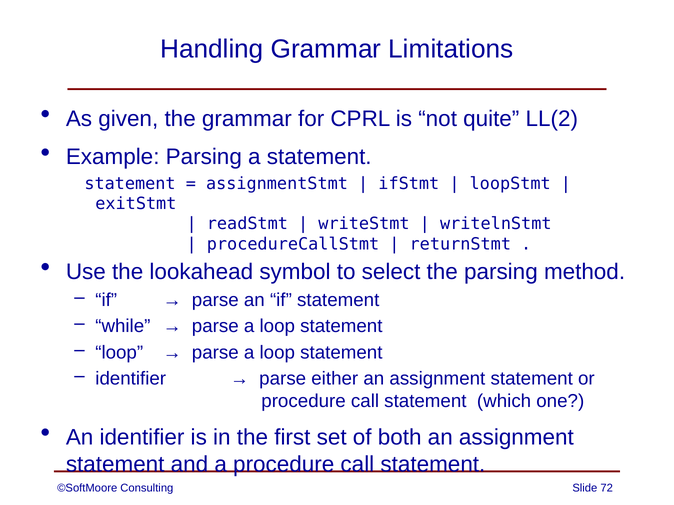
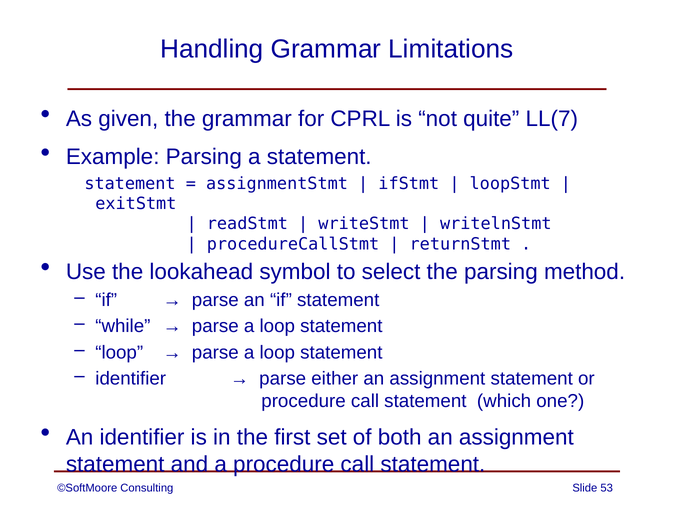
LL(2: LL(2 -> LL(7
72: 72 -> 53
